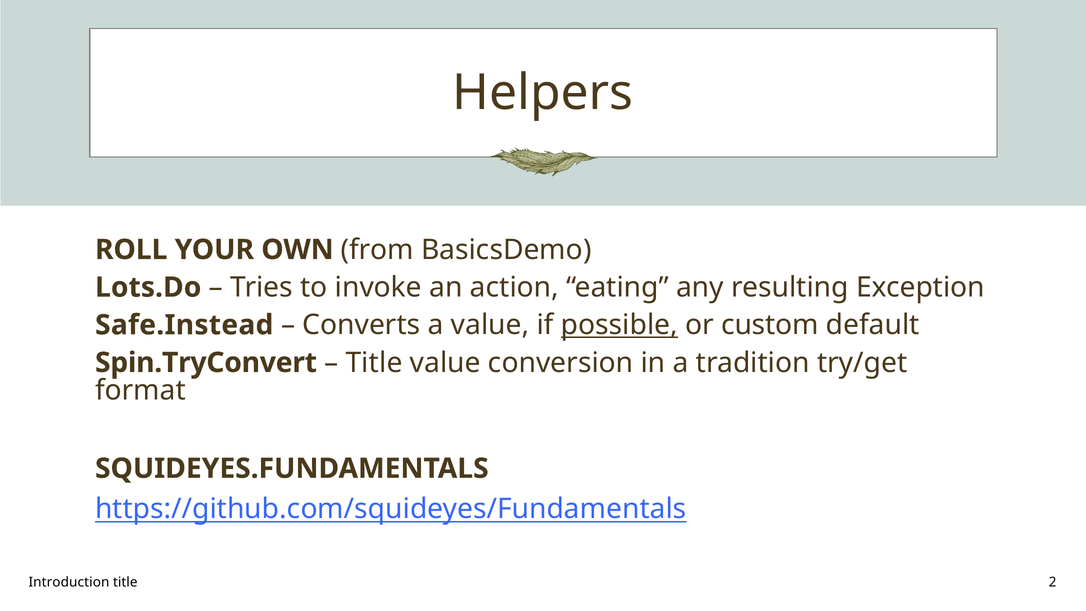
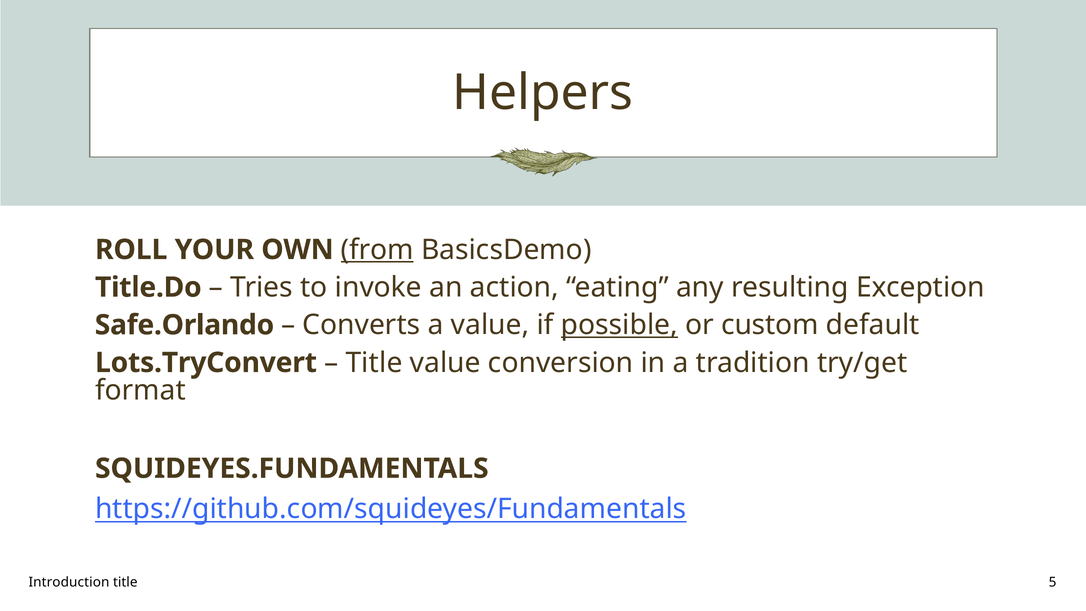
from underline: none -> present
Lots.Do: Lots.Do -> Title.Do
Safe.Instead: Safe.Instead -> Safe.Orlando
Spin.TryConvert: Spin.TryConvert -> Lots.TryConvert
2: 2 -> 5
